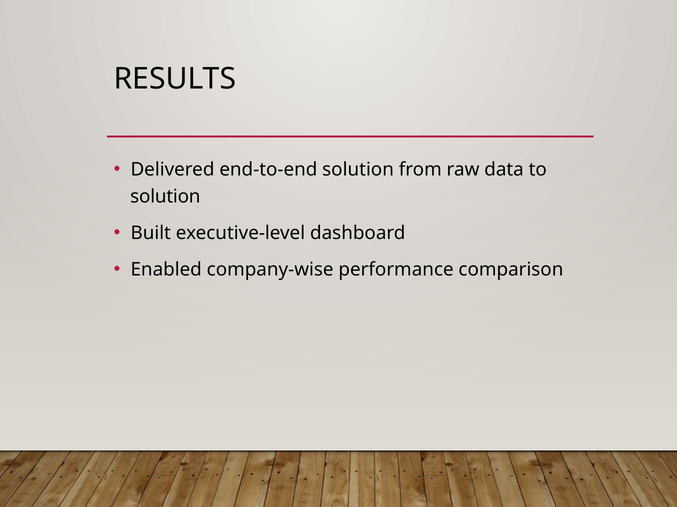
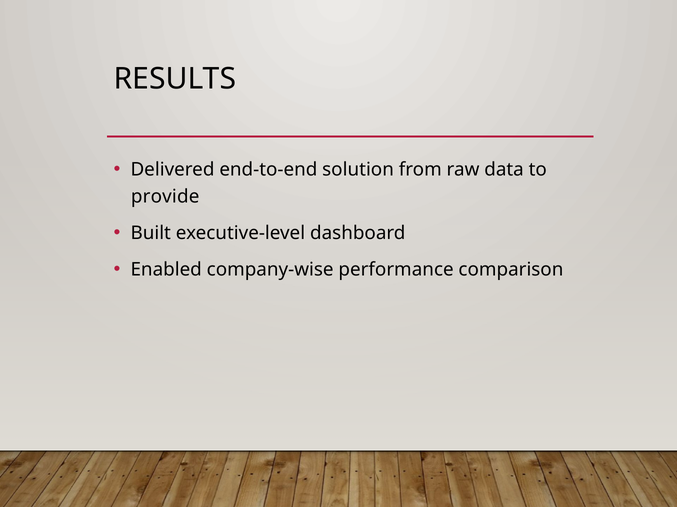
solution at (165, 197): solution -> provide
